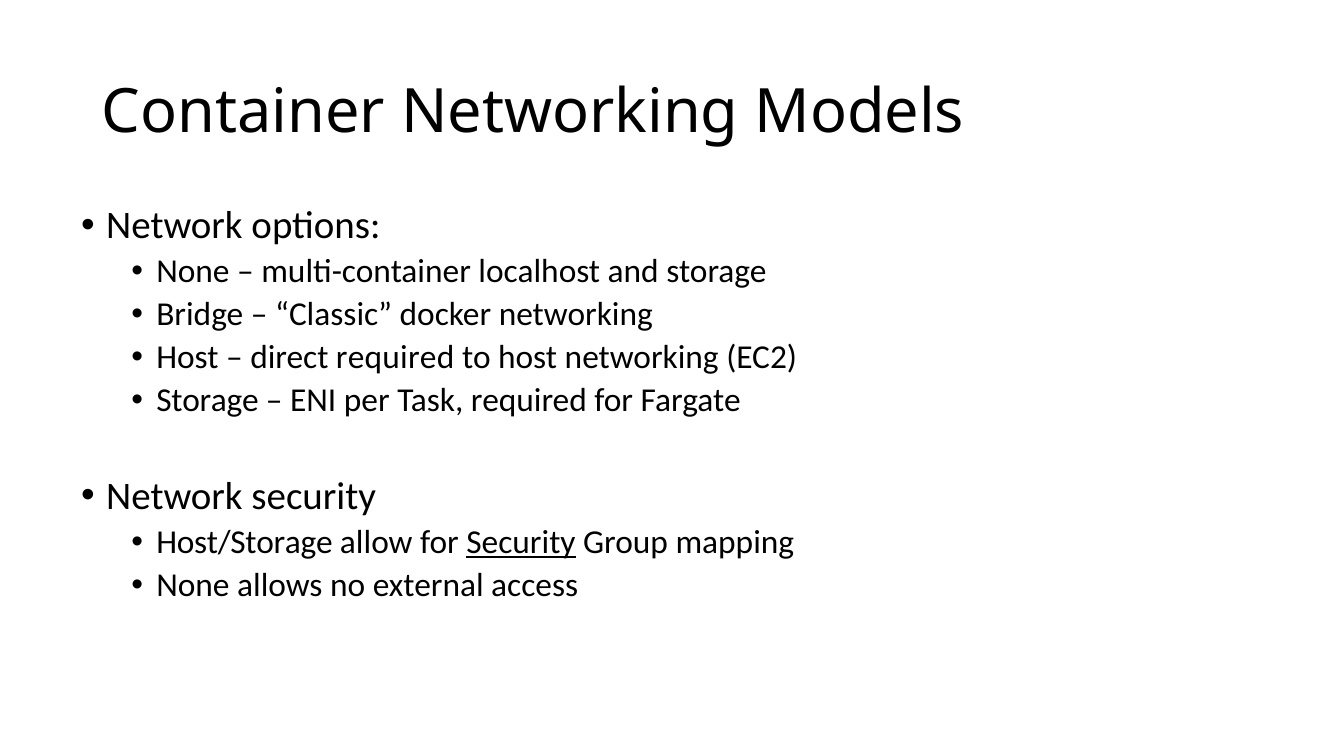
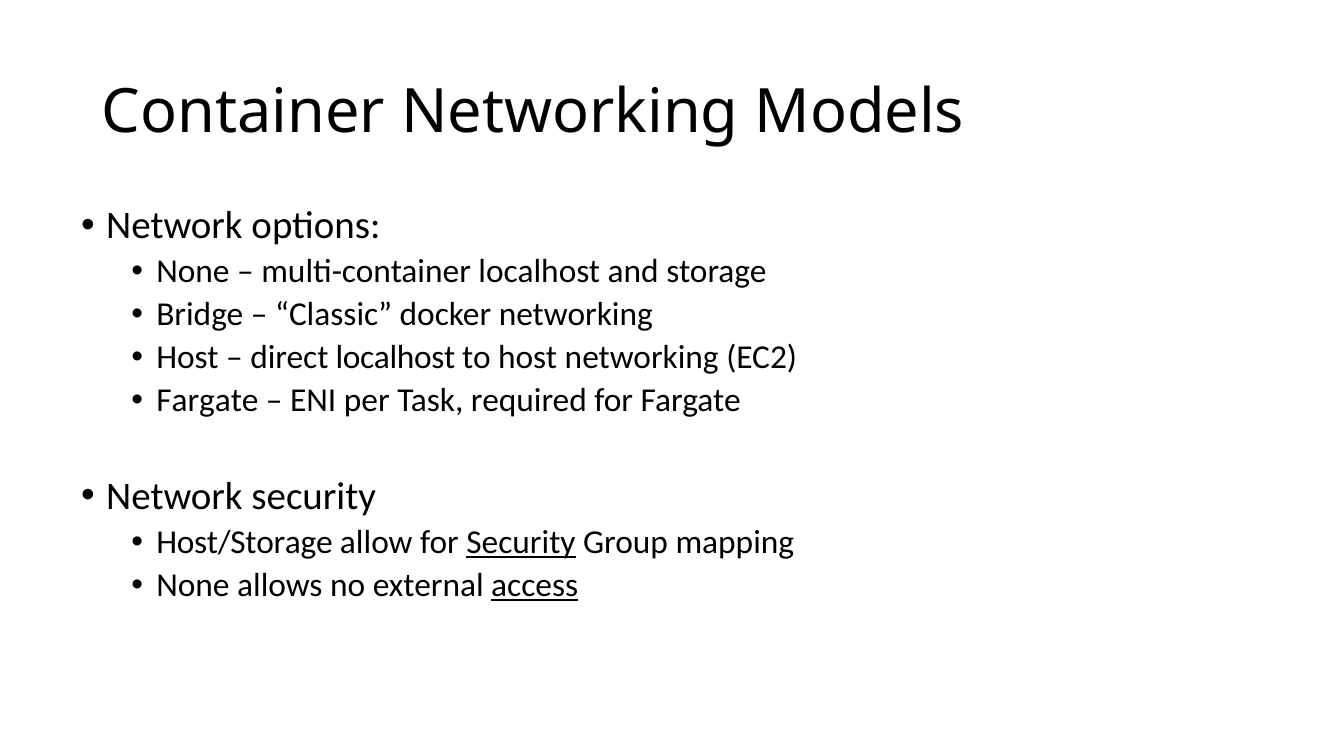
direct required: required -> localhost
Storage at (208, 401): Storage -> Fargate
access underline: none -> present
